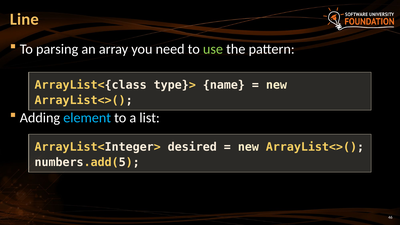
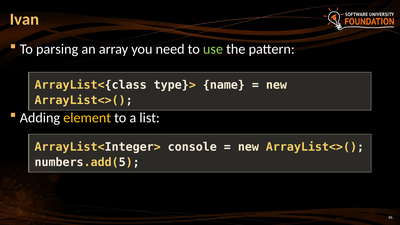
Line: Line -> Ivan
element colour: light blue -> yellow
desired: desired -> console
